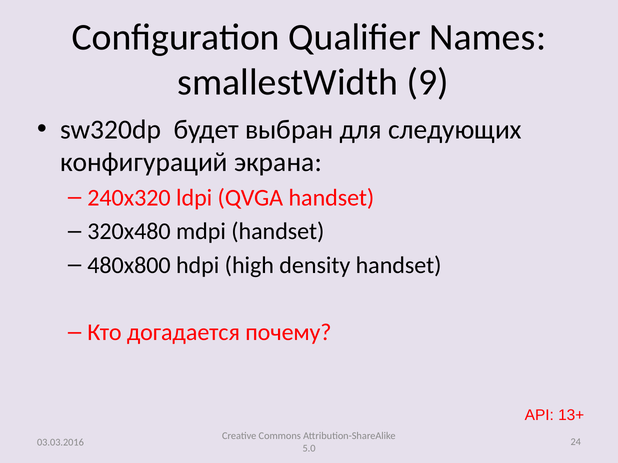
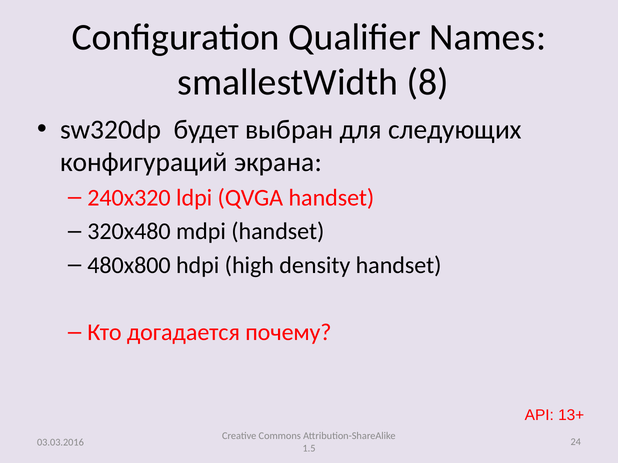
9: 9 -> 8
5.0: 5.0 -> 1.5
